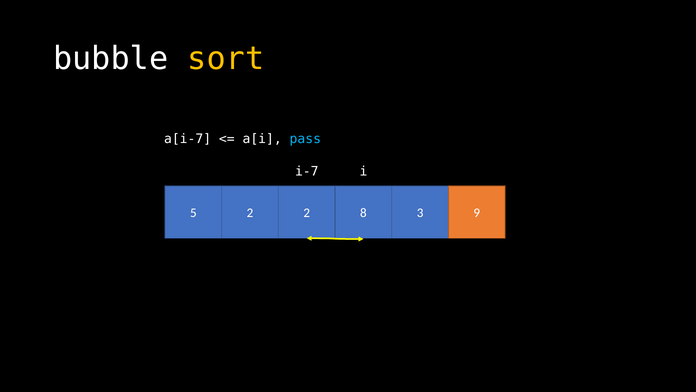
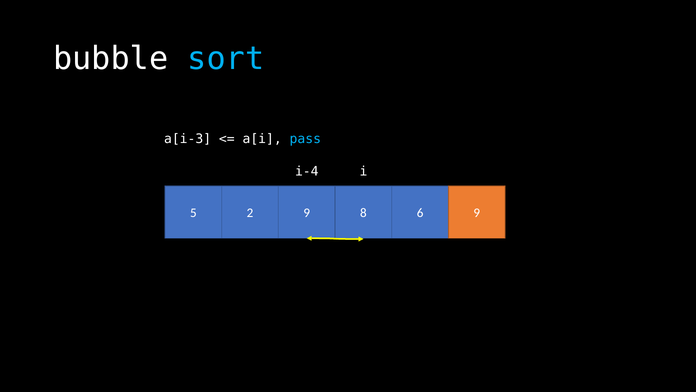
sort colour: yellow -> light blue
a[i-7: a[i-7 -> a[i-3
i-7: i-7 -> i-4
2 2: 2 -> 9
3: 3 -> 6
